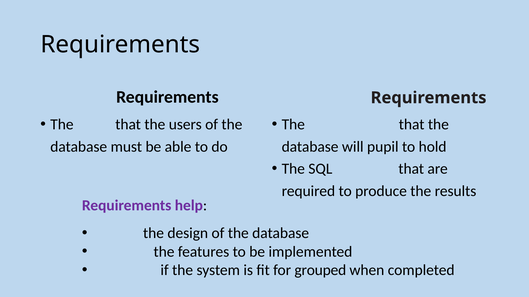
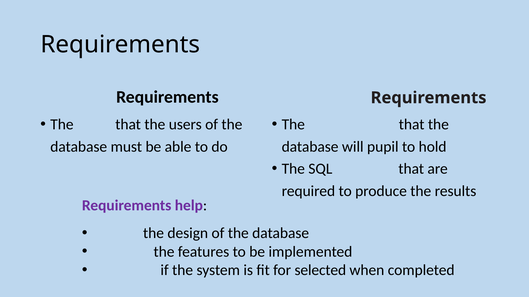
grouped: grouped -> selected
